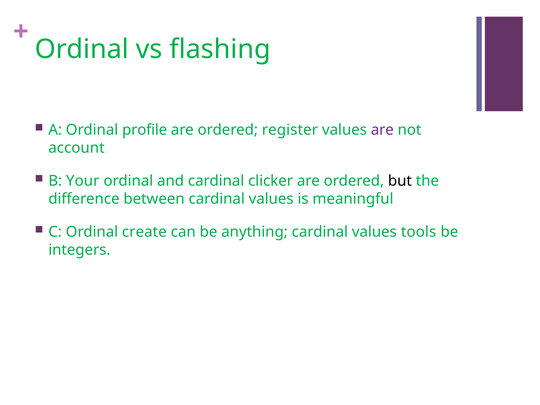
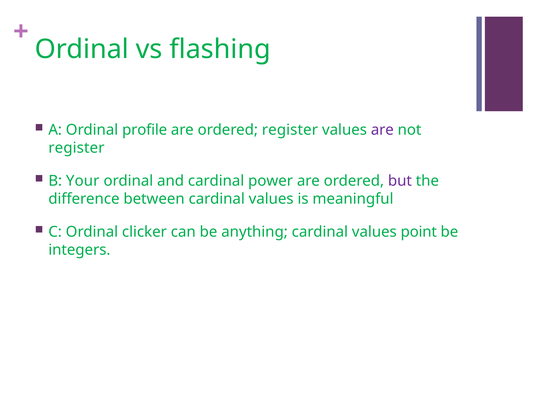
account at (76, 148): account -> register
clicker: clicker -> power
but colour: black -> purple
create: create -> clicker
tools: tools -> point
